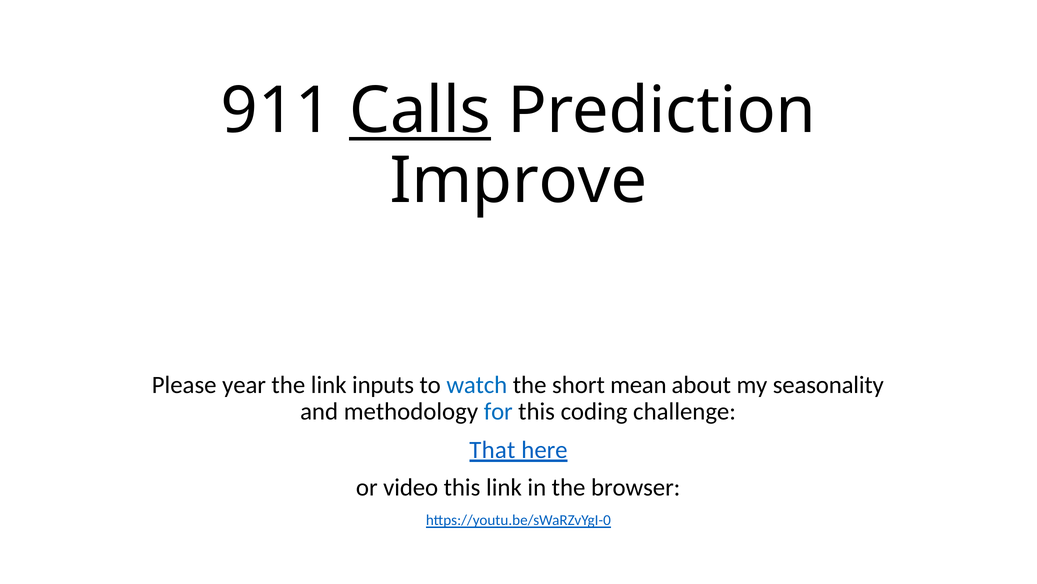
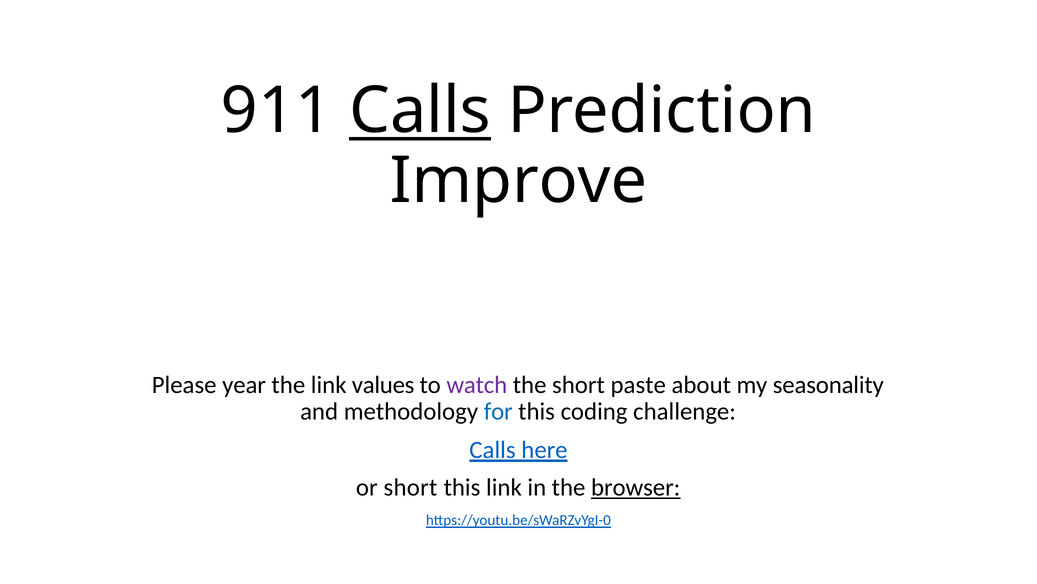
inputs: inputs -> values
watch colour: blue -> purple
mean: mean -> paste
That at (492, 449): That -> Calls
or video: video -> short
browser underline: none -> present
